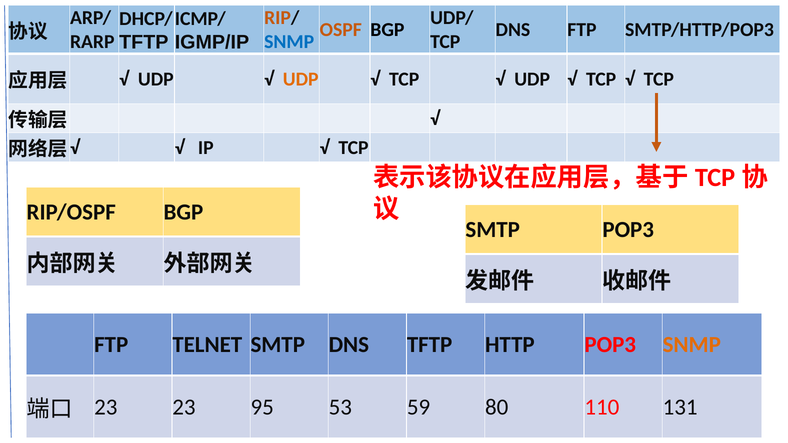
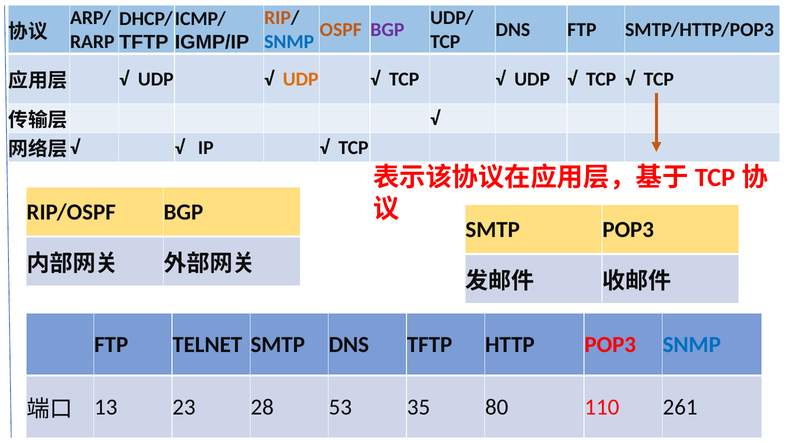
BGP at (387, 30) colour: black -> purple
SNMP at (692, 345) colour: orange -> blue
23 at (106, 407): 23 -> 13
95: 95 -> 28
59: 59 -> 35
131: 131 -> 261
